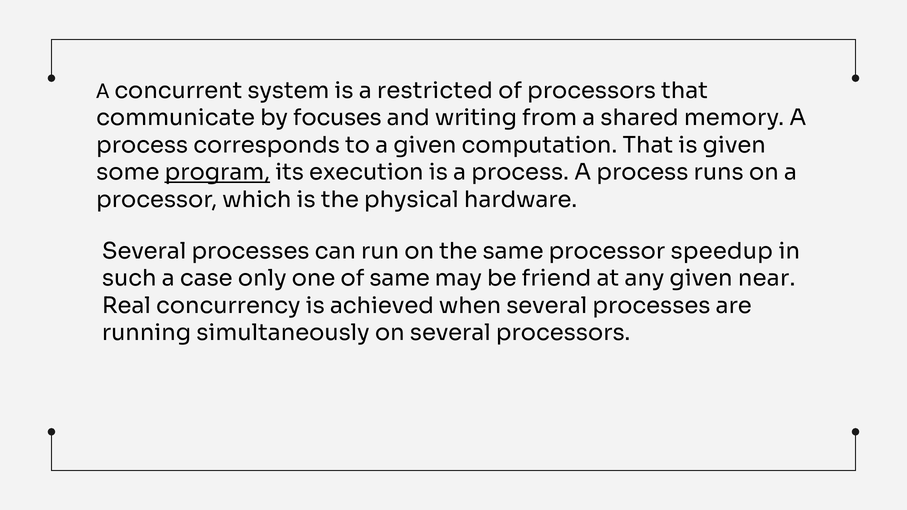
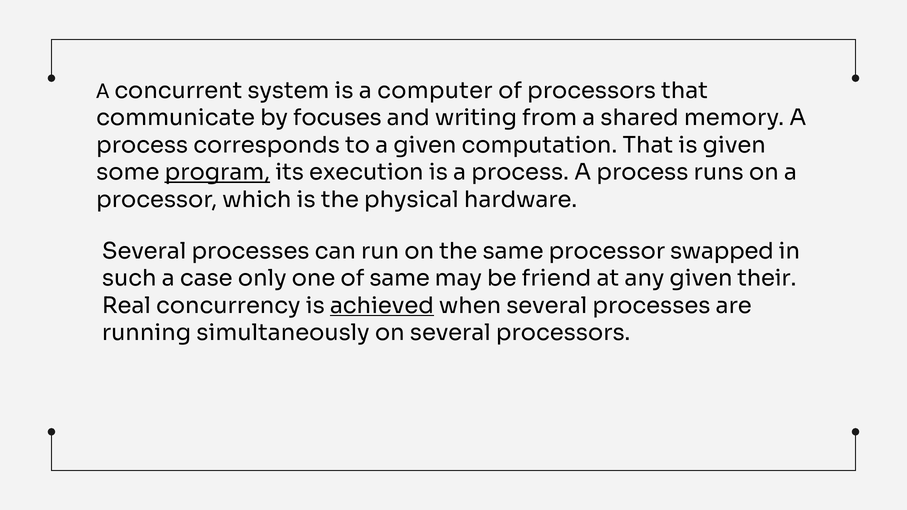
restricted: restricted -> computer
speedup: speedup -> swapped
near: near -> their
achieved underline: none -> present
